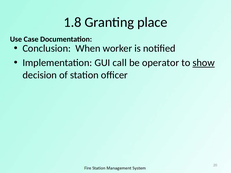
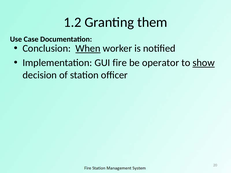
1.8: 1.8 -> 1.2
place: place -> them
When underline: none -> present
call: call -> fire
